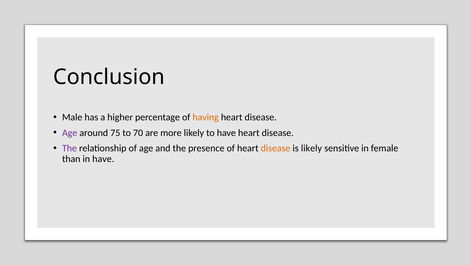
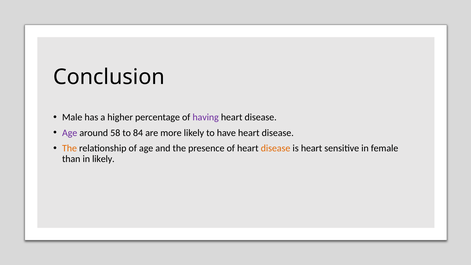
having colour: orange -> purple
75: 75 -> 58
70: 70 -> 84
The at (70, 148) colour: purple -> orange
is likely: likely -> heart
in have: have -> likely
